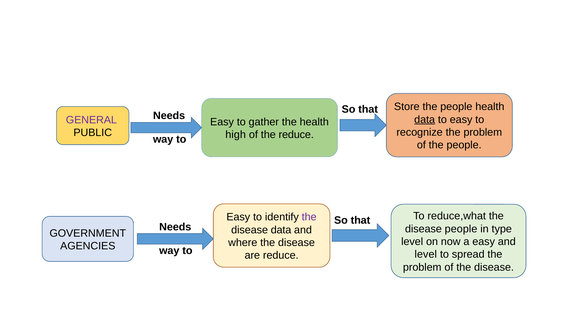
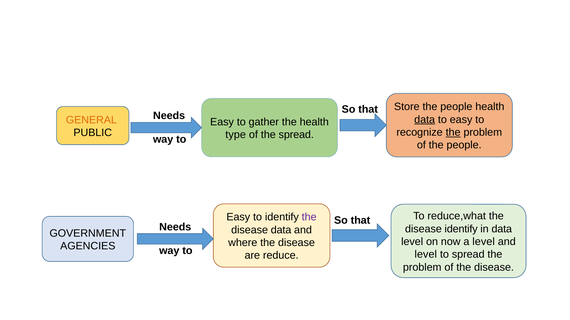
GENERAL colour: purple -> orange
the at (453, 133) underline: none -> present
high: high -> type
the reduce: reduce -> spread
disease people: people -> identify
in type: type -> data
a easy: easy -> level
